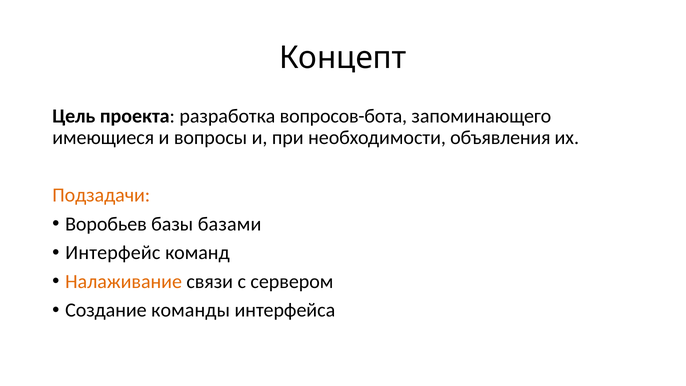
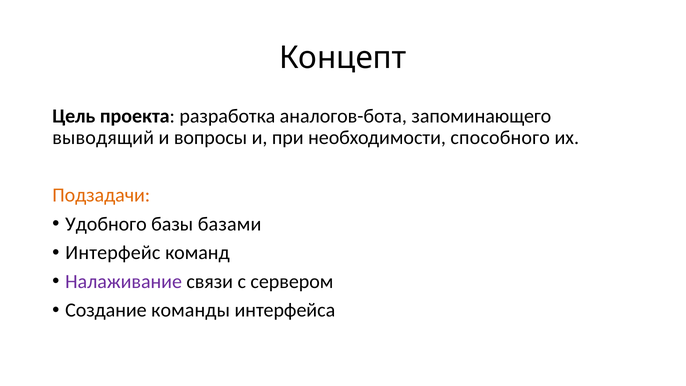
вопросов-бота: вопросов-бота -> аналогов-бота
имеющиеся: имеющиеся -> выводящий
объявления: объявления -> способного
Воробьев: Воробьев -> Удобного
Налаживание colour: orange -> purple
